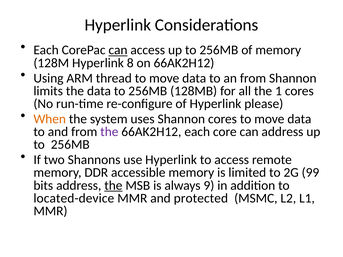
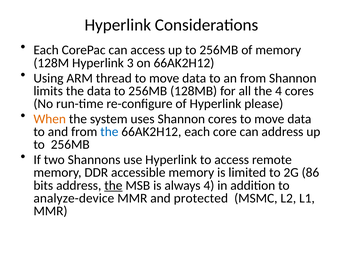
can at (118, 50) underline: present -> none
8: 8 -> 3
the 1: 1 -> 4
the at (109, 132) colour: purple -> blue
99: 99 -> 86
always 9: 9 -> 4
located-device: located-device -> analyze-device
